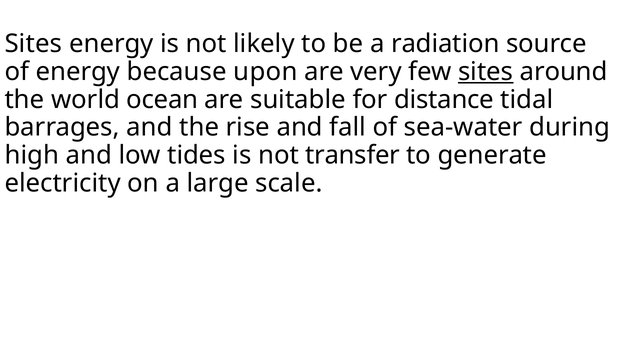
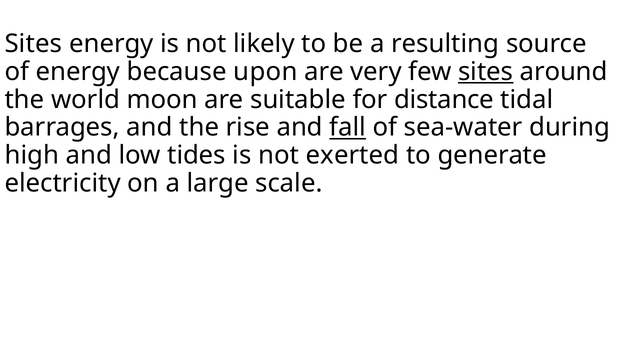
radiation: radiation -> resulting
ocean: ocean -> moon
fall underline: none -> present
transfer: transfer -> exerted
